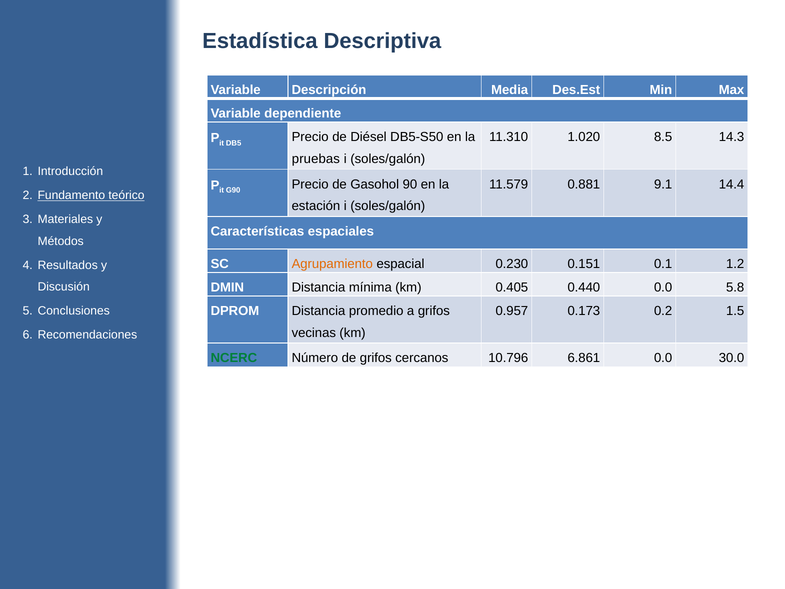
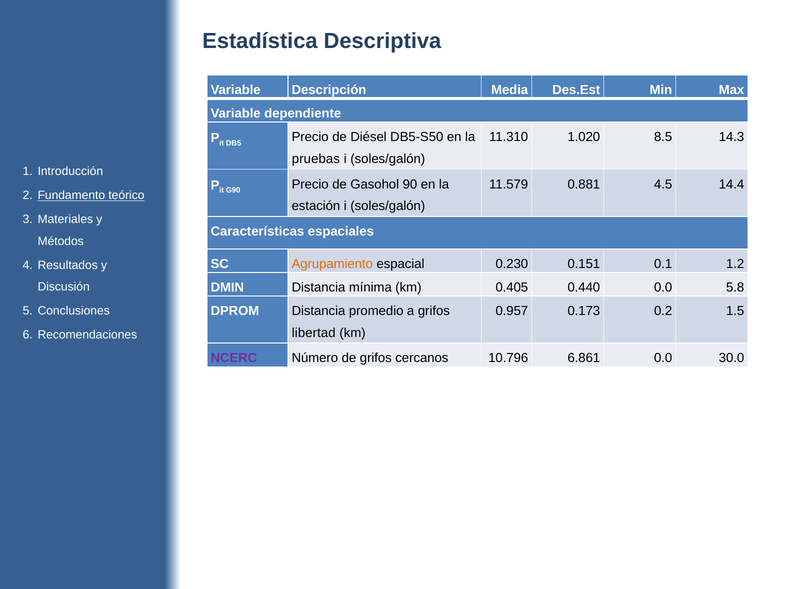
9.1: 9.1 -> 4.5
vecinas: vecinas -> libertad
NCERC colour: green -> purple
